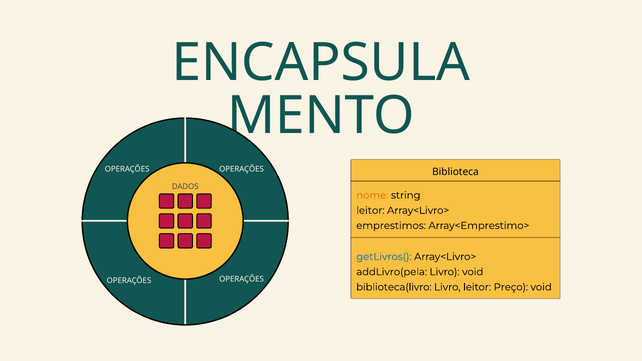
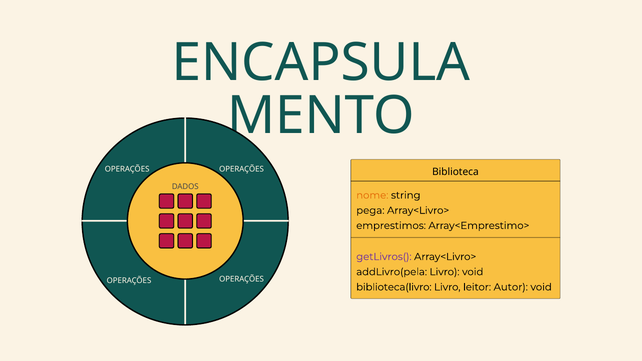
leitor at (370, 210): leitor -> pega
getLivros( colour: blue -> purple
Preço: Preço -> Autor
